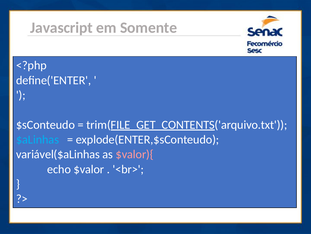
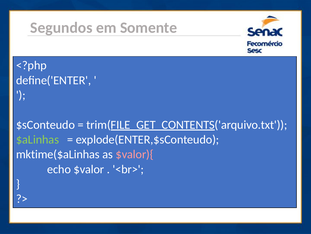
Javascript: Javascript -> Segundos
$aLinhas colour: light blue -> light green
variável($aLinhas: variável($aLinhas -> mktime($aLinhas
